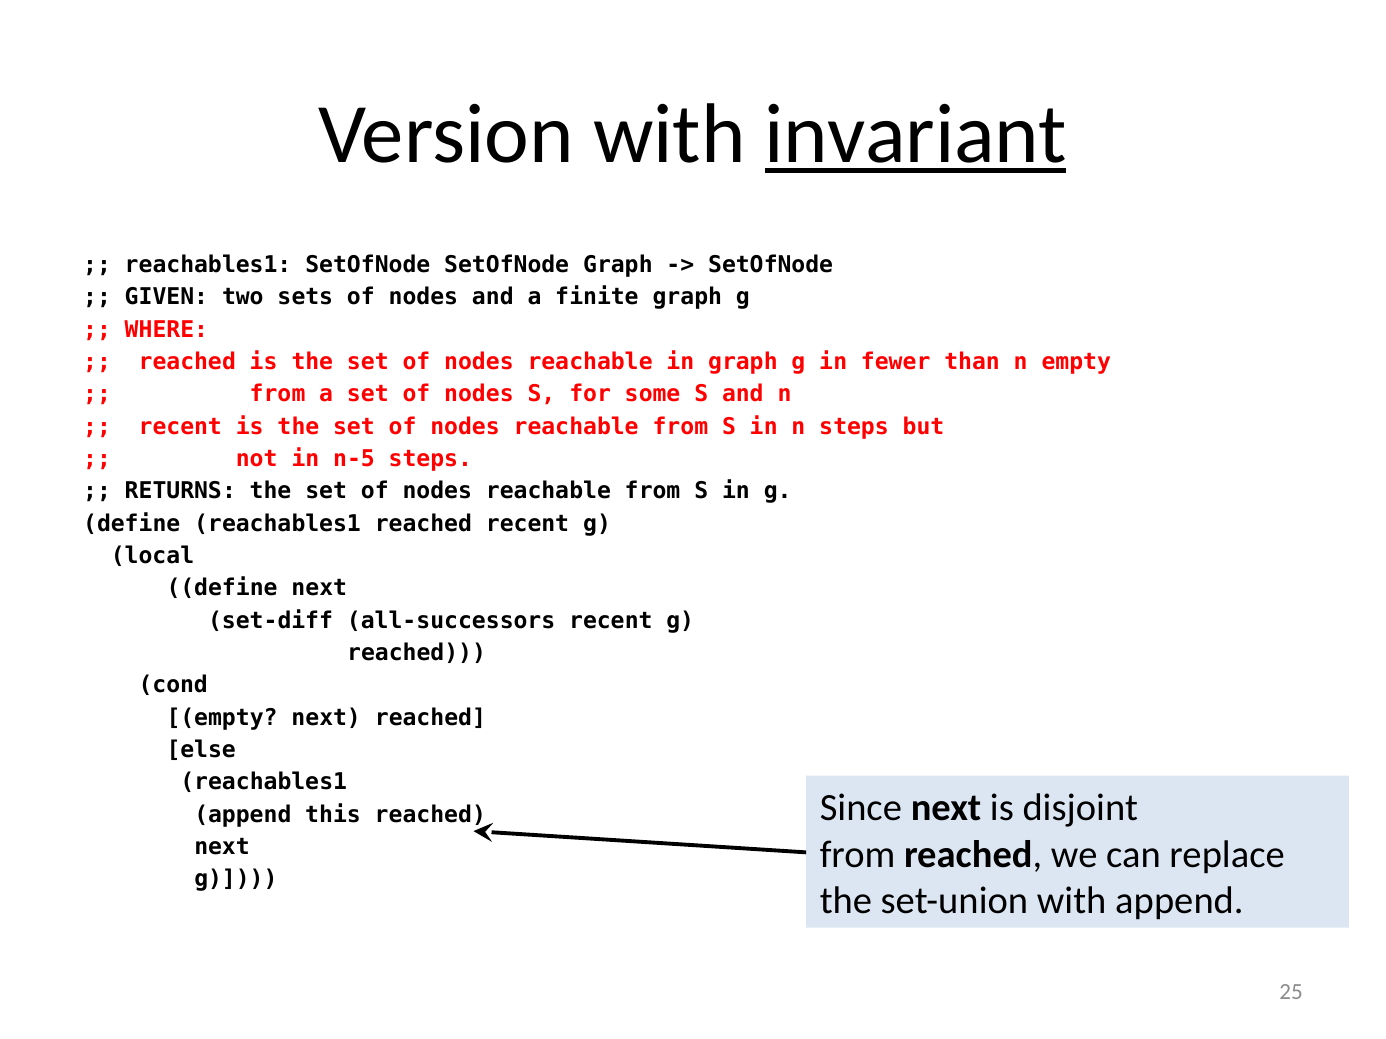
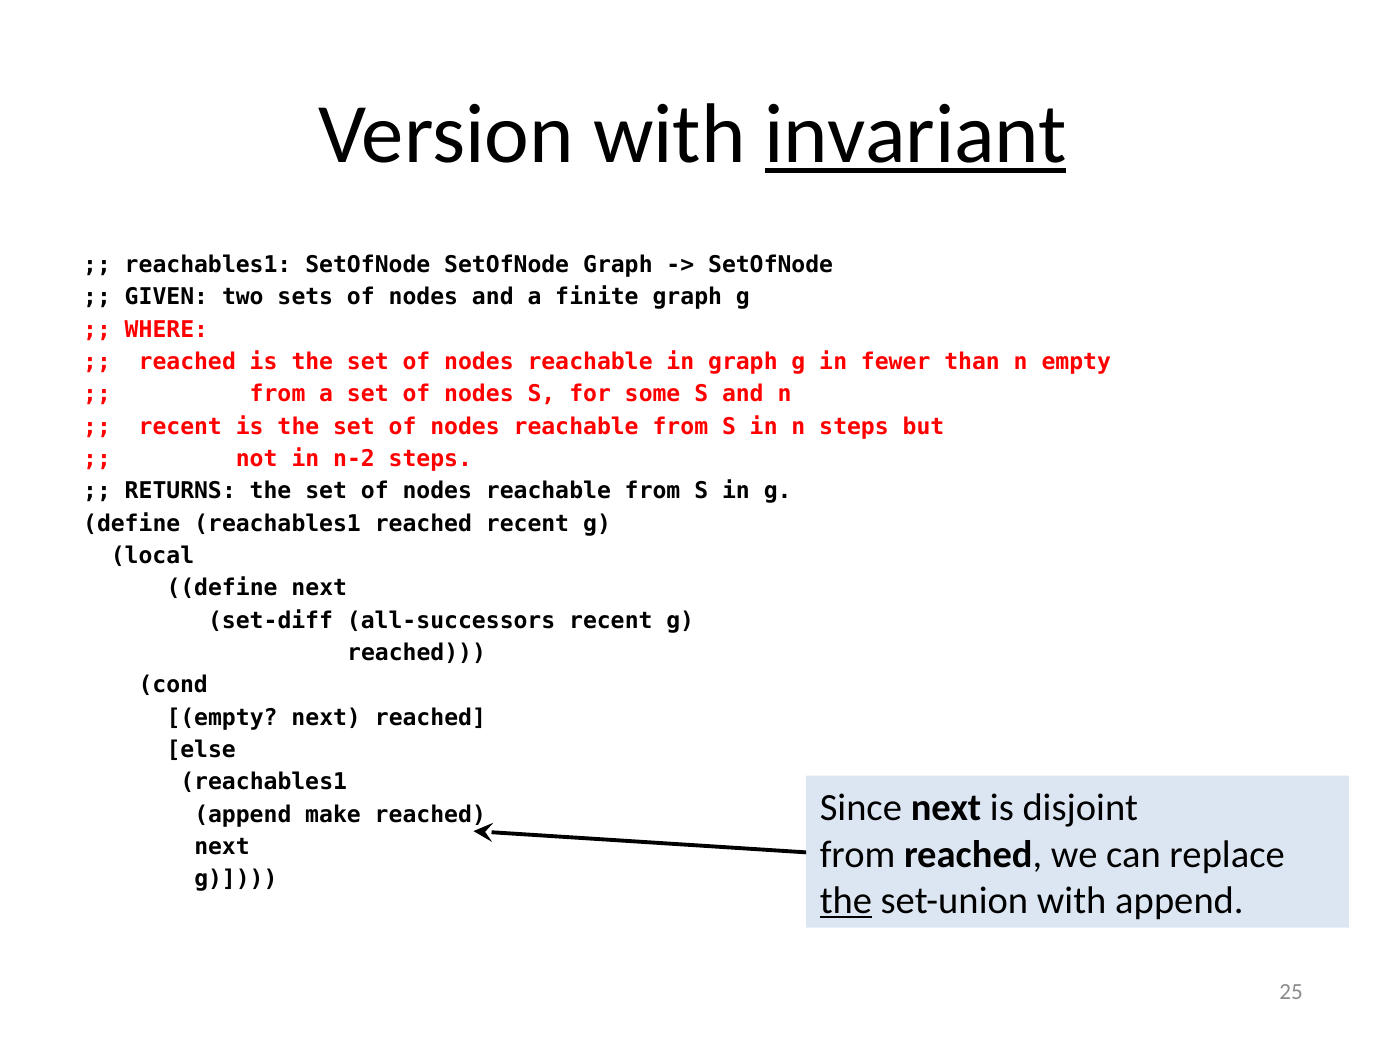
n-5: n-5 -> n-2
this: this -> make
the at (846, 901) underline: none -> present
